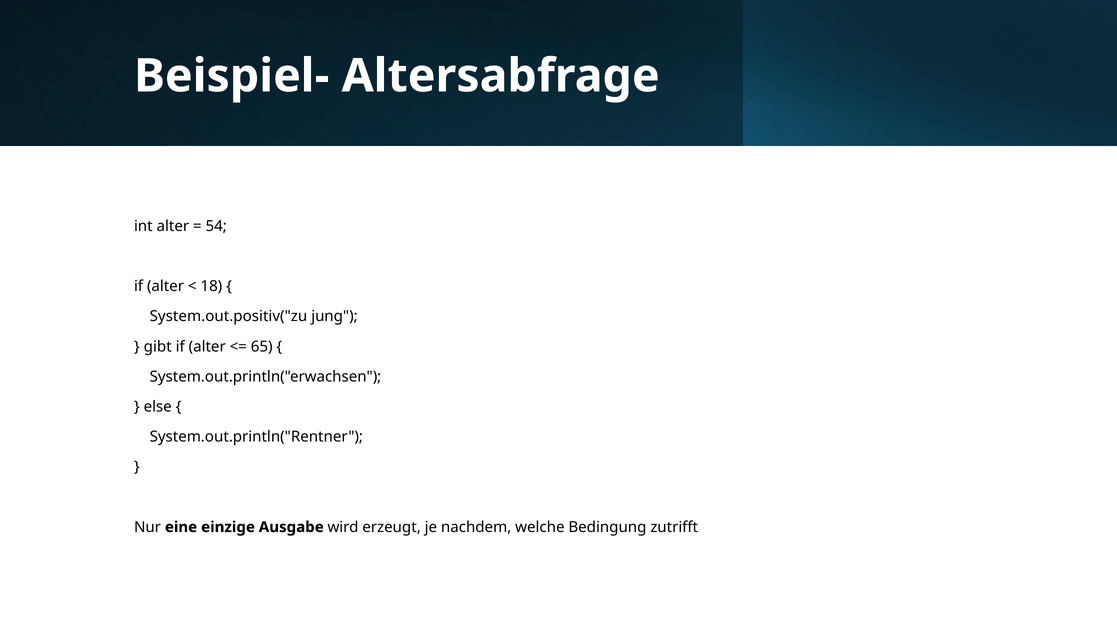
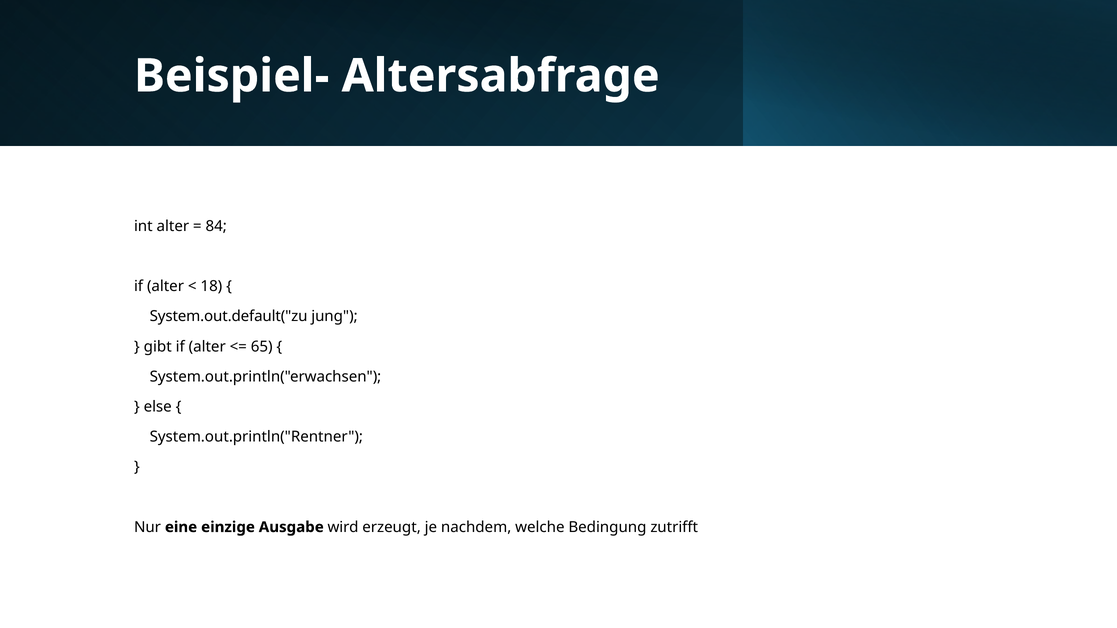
54: 54 -> 84
System.out.positiv("zu: System.out.positiv("zu -> System.out.default("zu
